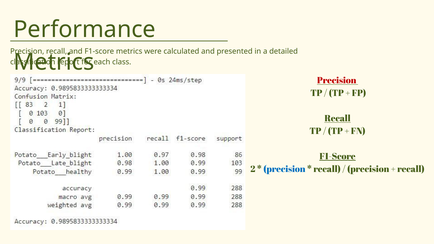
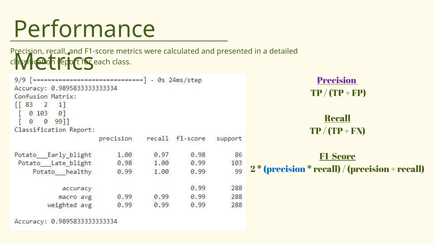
Precision at (337, 81) colour: red -> purple
